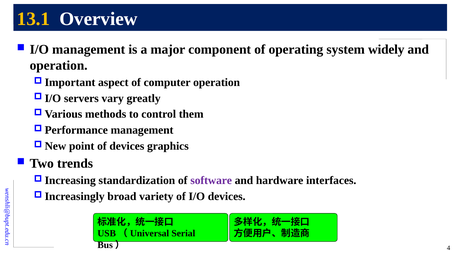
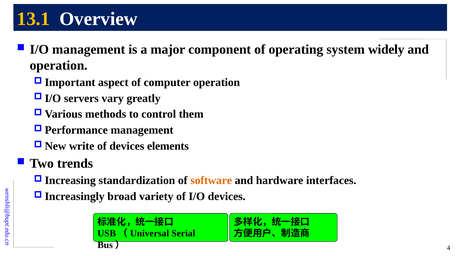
point: point -> write
graphics: graphics -> elements
software colour: purple -> orange
